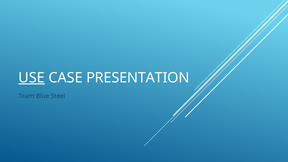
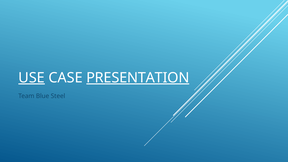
PRESENTATION underline: none -> present
